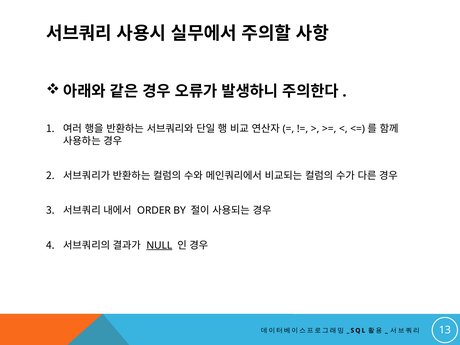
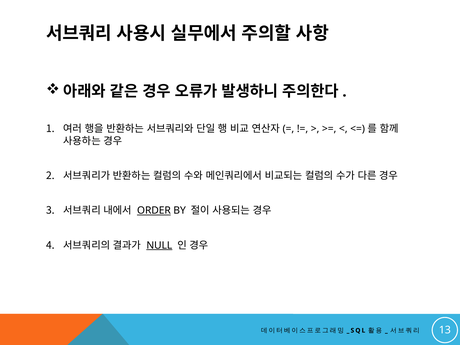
ORDER underline: none -> present
